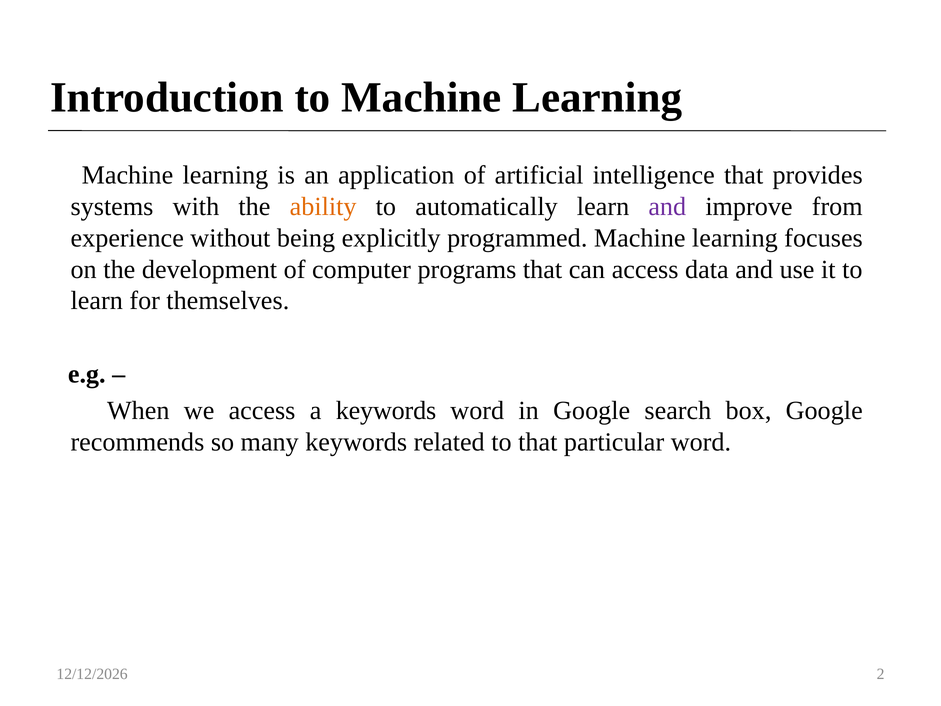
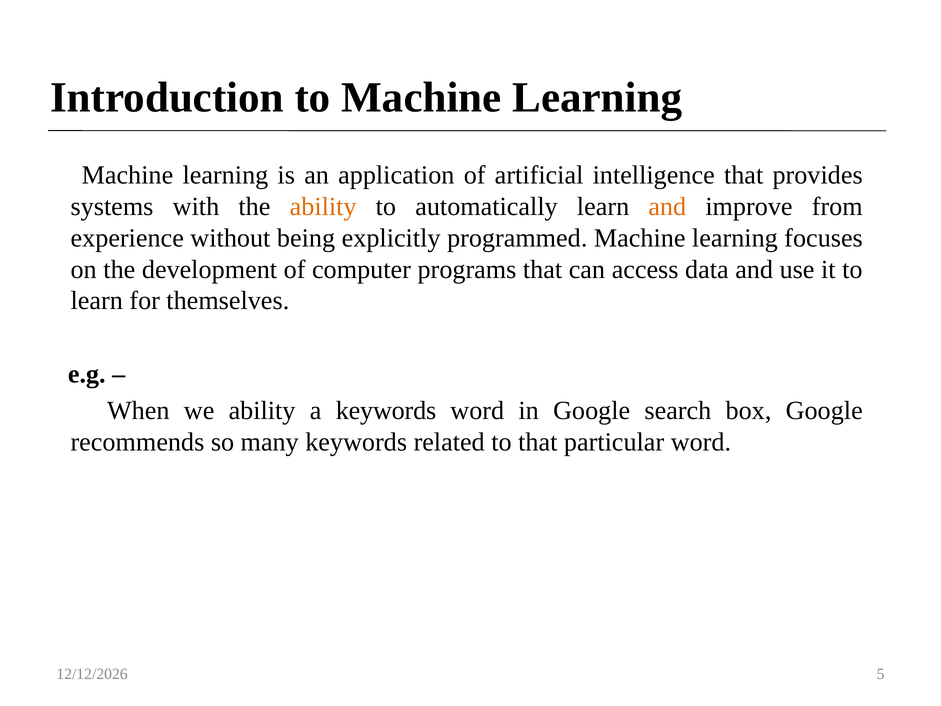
and at (667, 206) colour: purple -> orange
we access: access -> ability
2: 2 -> 5
